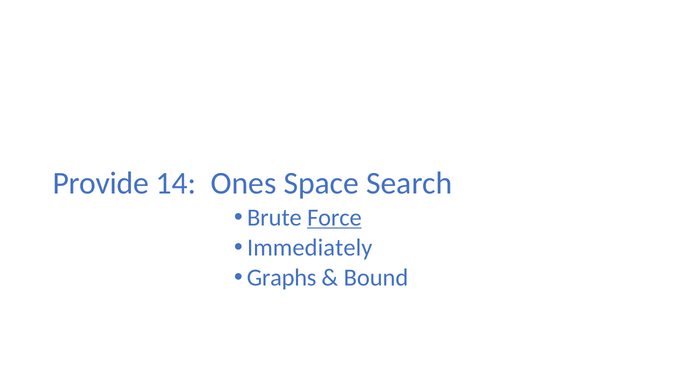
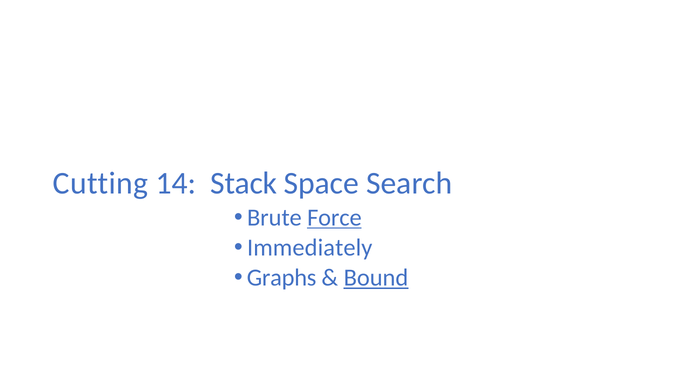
Provide: Provide -> Cutting
Ones: Ones -> Stack
Bound underline: none -> present
